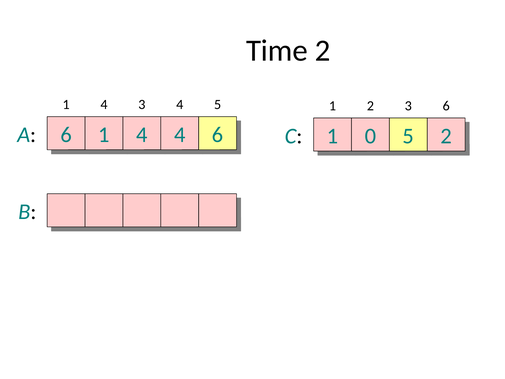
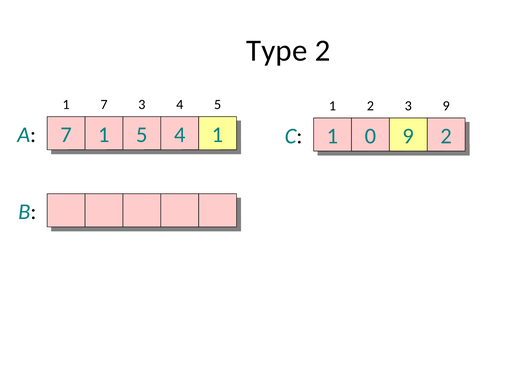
Time: Time -> Type
4 at (104, 105): 4 -> 7
3 6: 6 -> 9
A 6: 6 -> 7
4 at (142, 135): 4 -> 5
4 6: 6 -> 1
0 5: 5 -> 9
